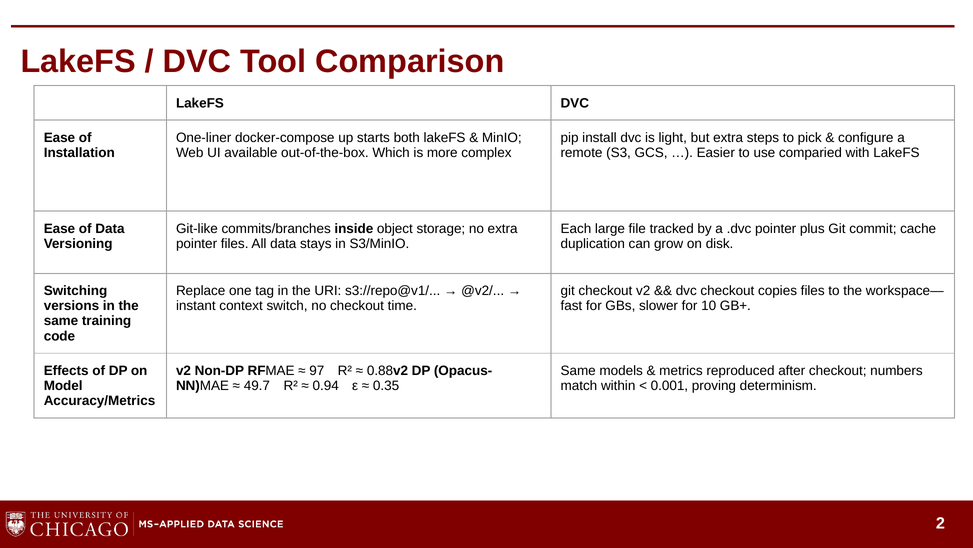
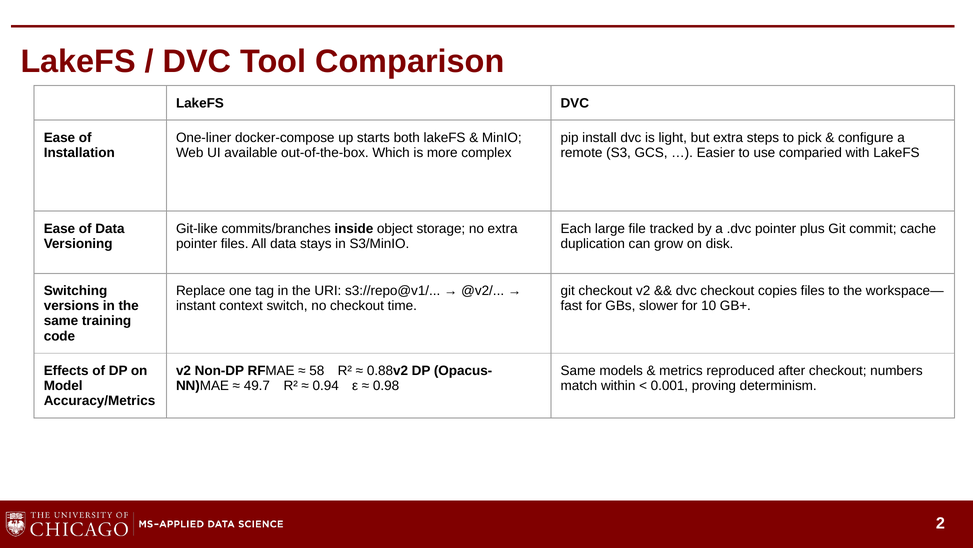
97: 97 -> 58
0.35: 0.35 -> 0.98
